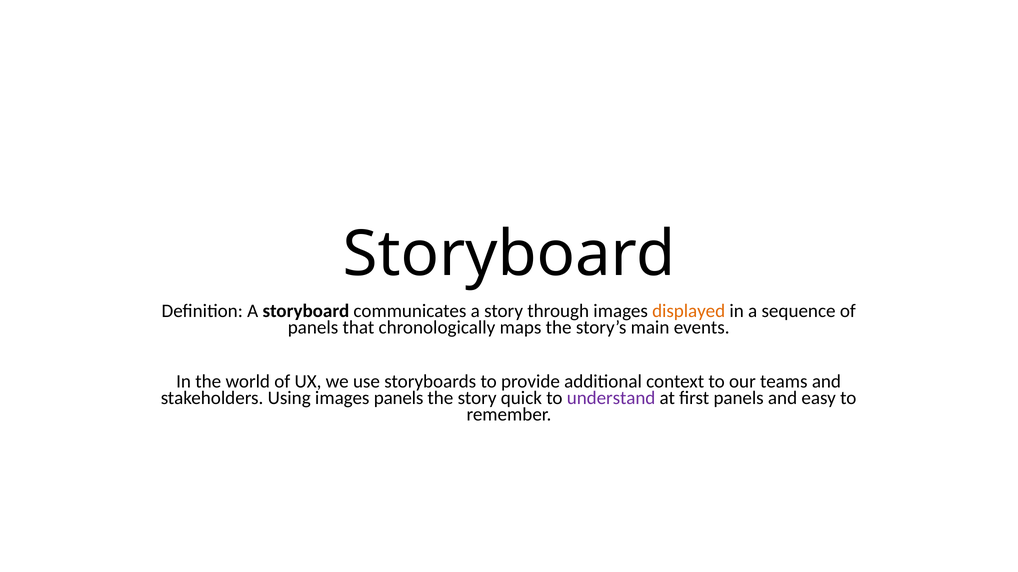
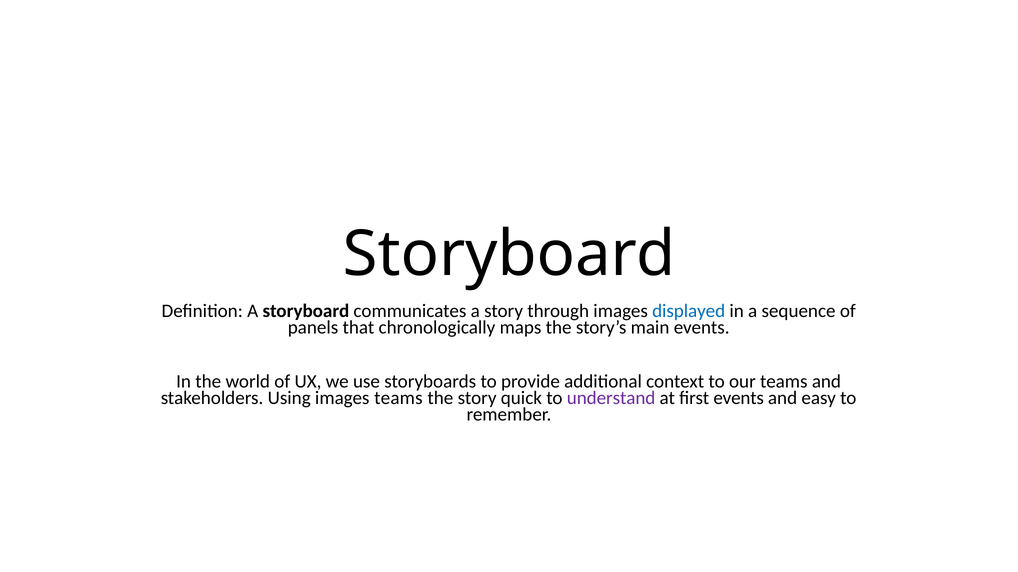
displayed colour: orange -> blue
images panels: panels -> teams
first panels: panels -> events
